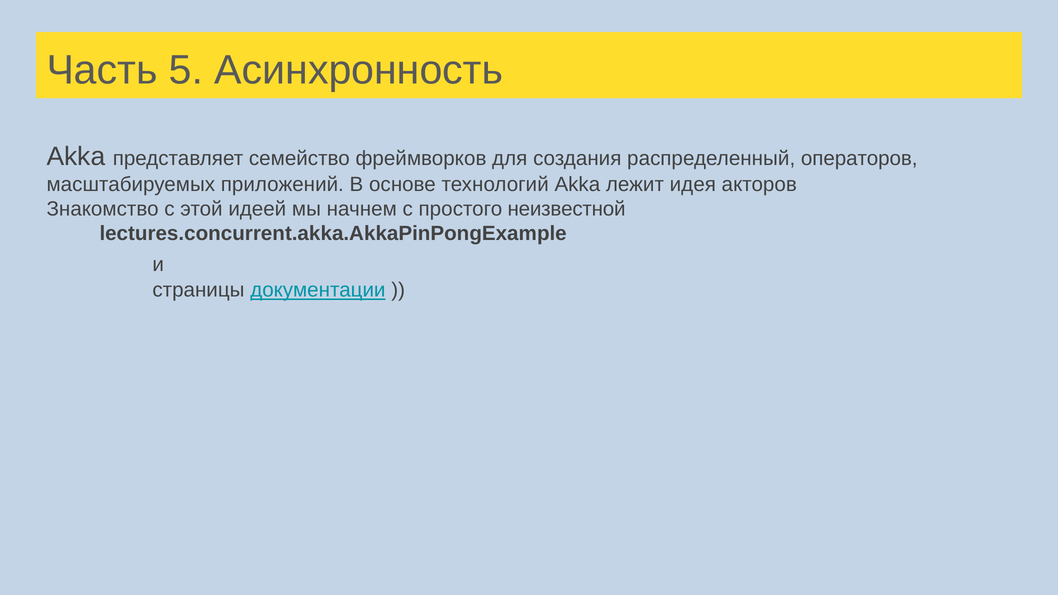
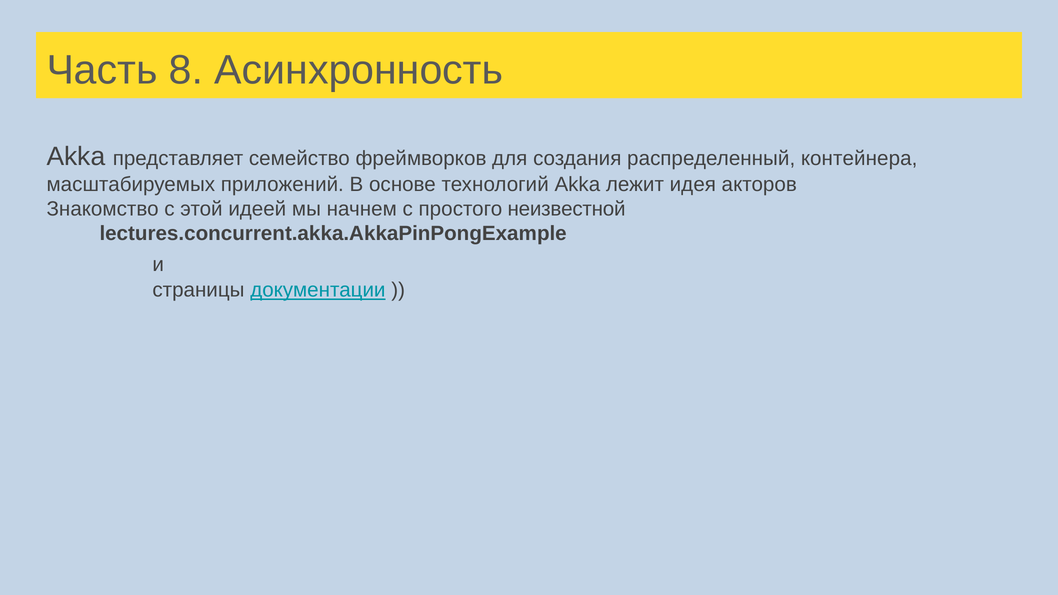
5: 5 -> 8
операторов: операторов -> контейнера
